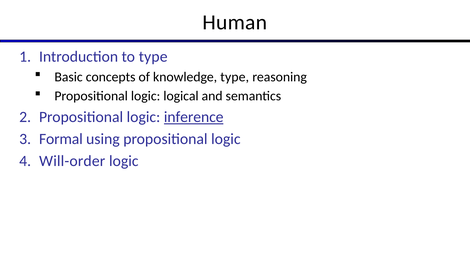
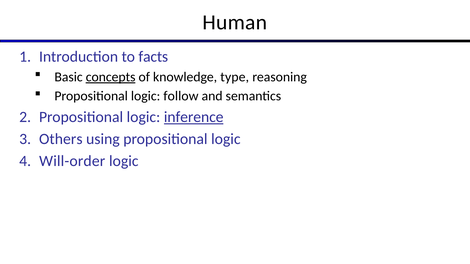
to type: type -> facts
concepts underline: none -> present
logical: logical -> follow
Formal: Formal -> Others
